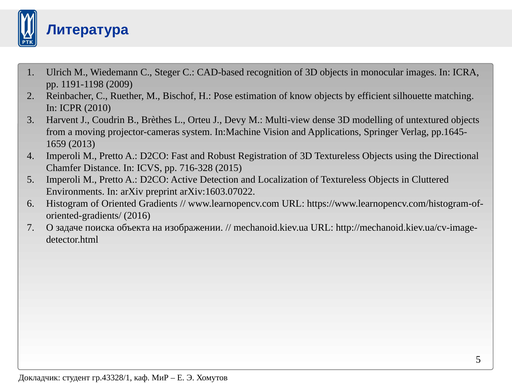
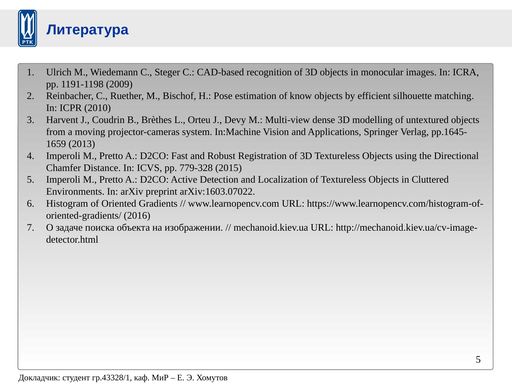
716-328: 716-328 -> 779-328
